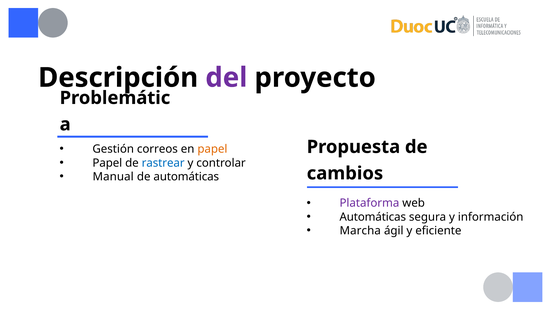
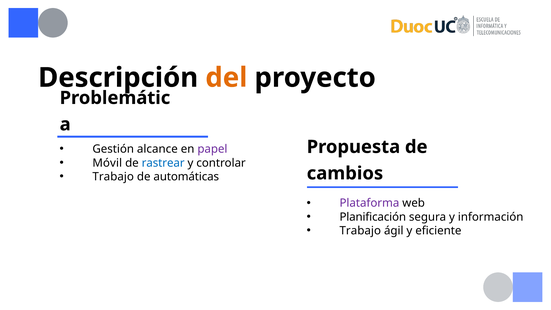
del colour: purple -> orange
correos: correos -> alcance
papel at (212, 149) colour: orange -> purple
Papel at (107, 163): Papel -> Móvil
Manual at (113, 177): Manual -> Trabajo
Automáticas at (373, 217): Automáticas -> Planificación
Marcha at (360, 231): Marcha -> Trabajo
